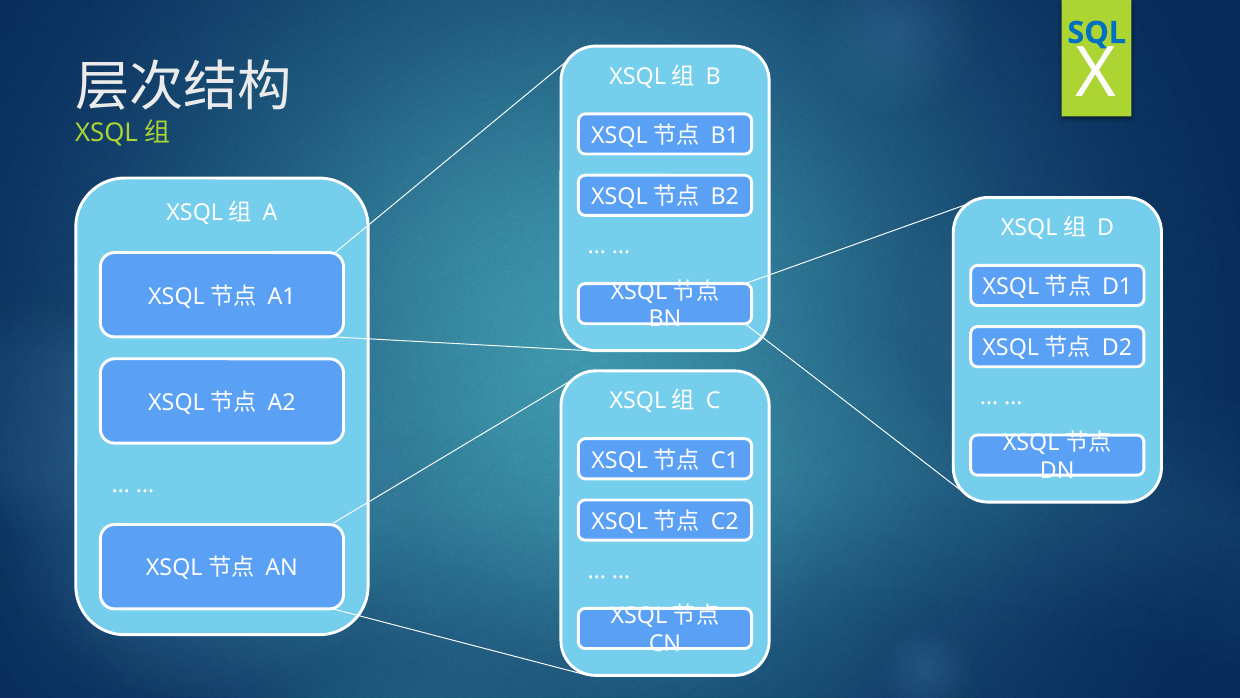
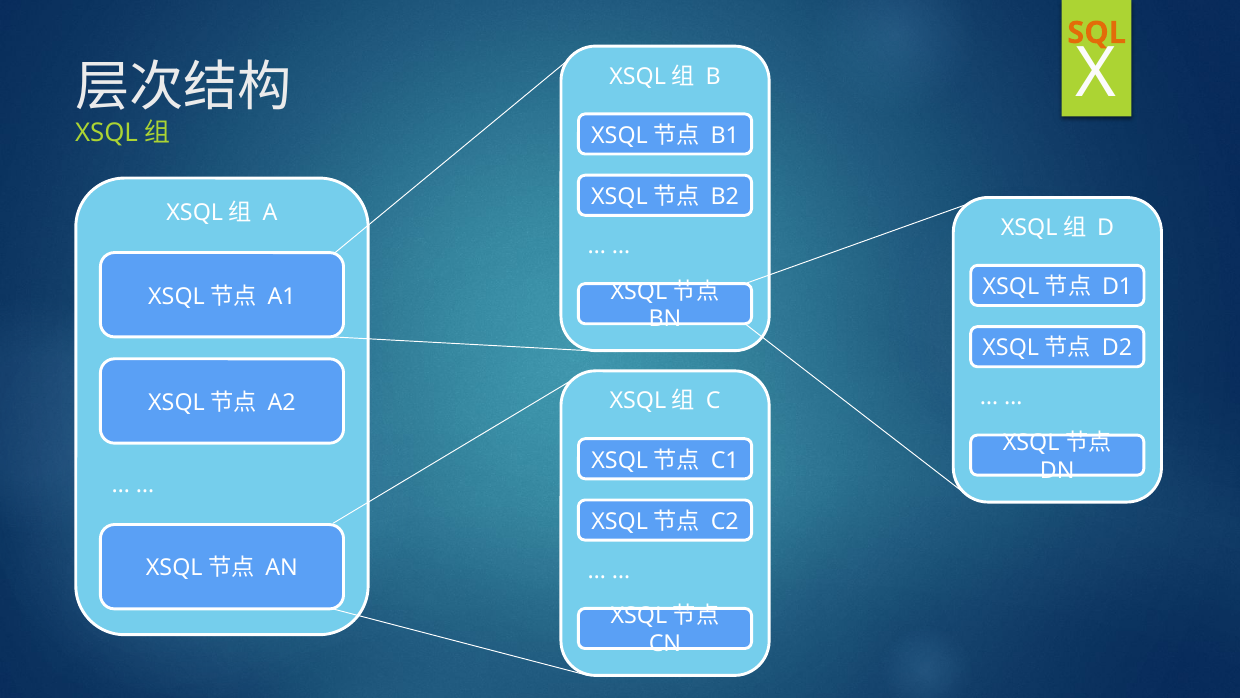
SQL colour: blue -> orange
